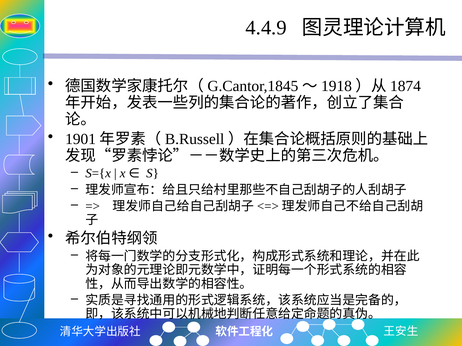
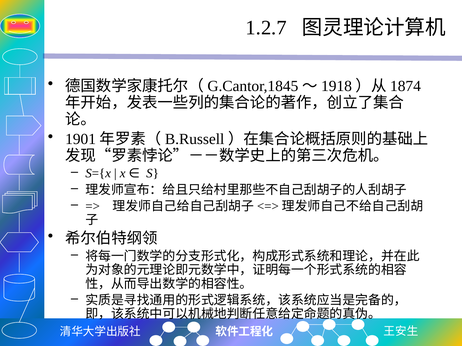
4.4.9: 4.4.9 -> 1.2.7
